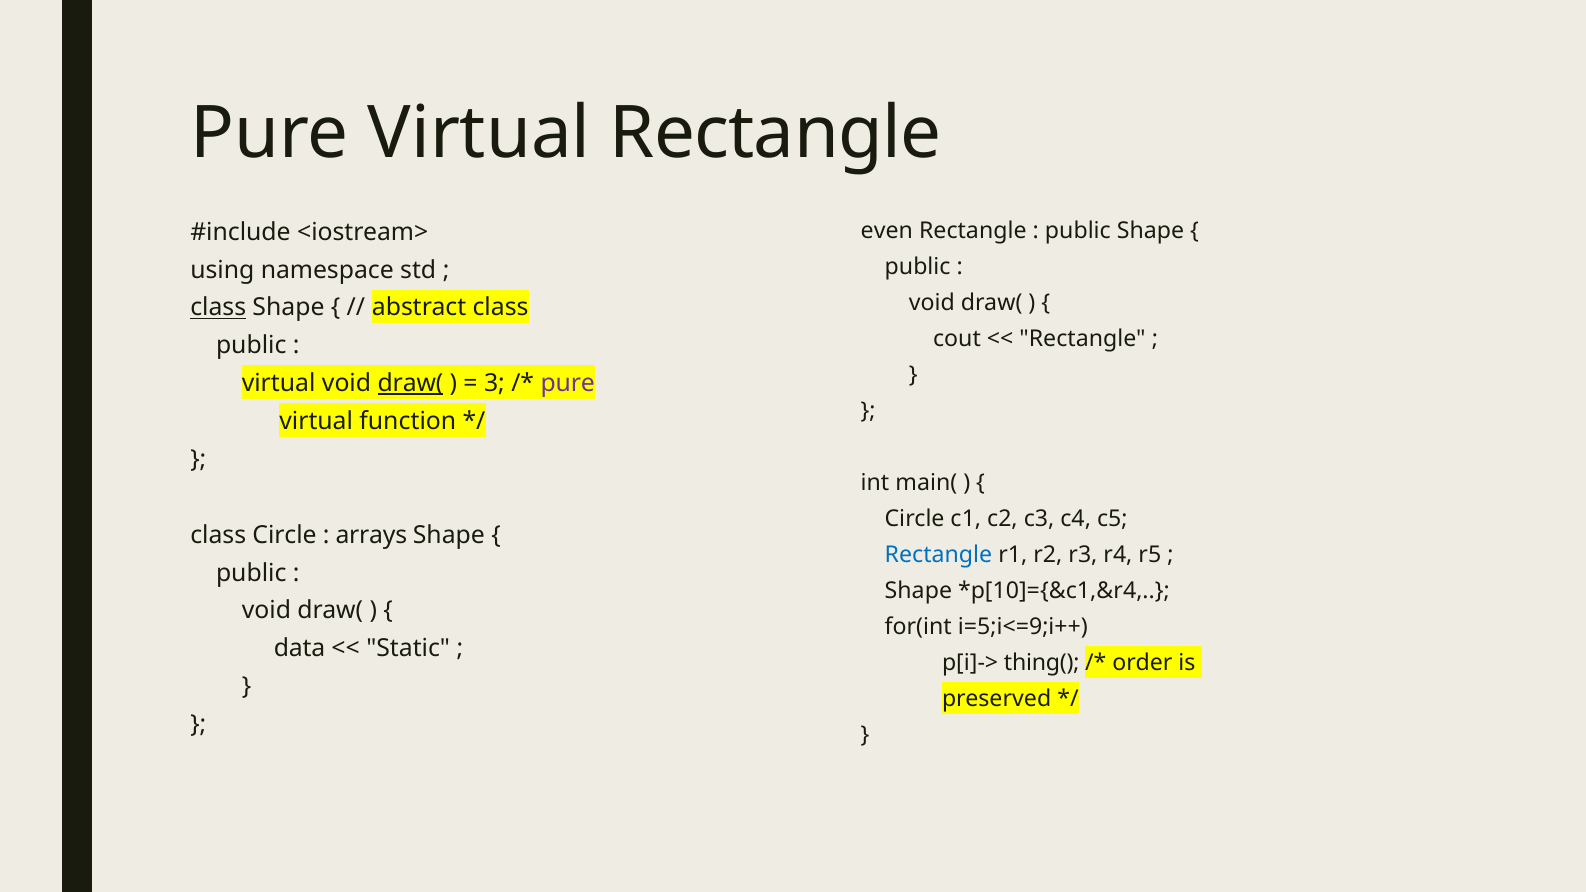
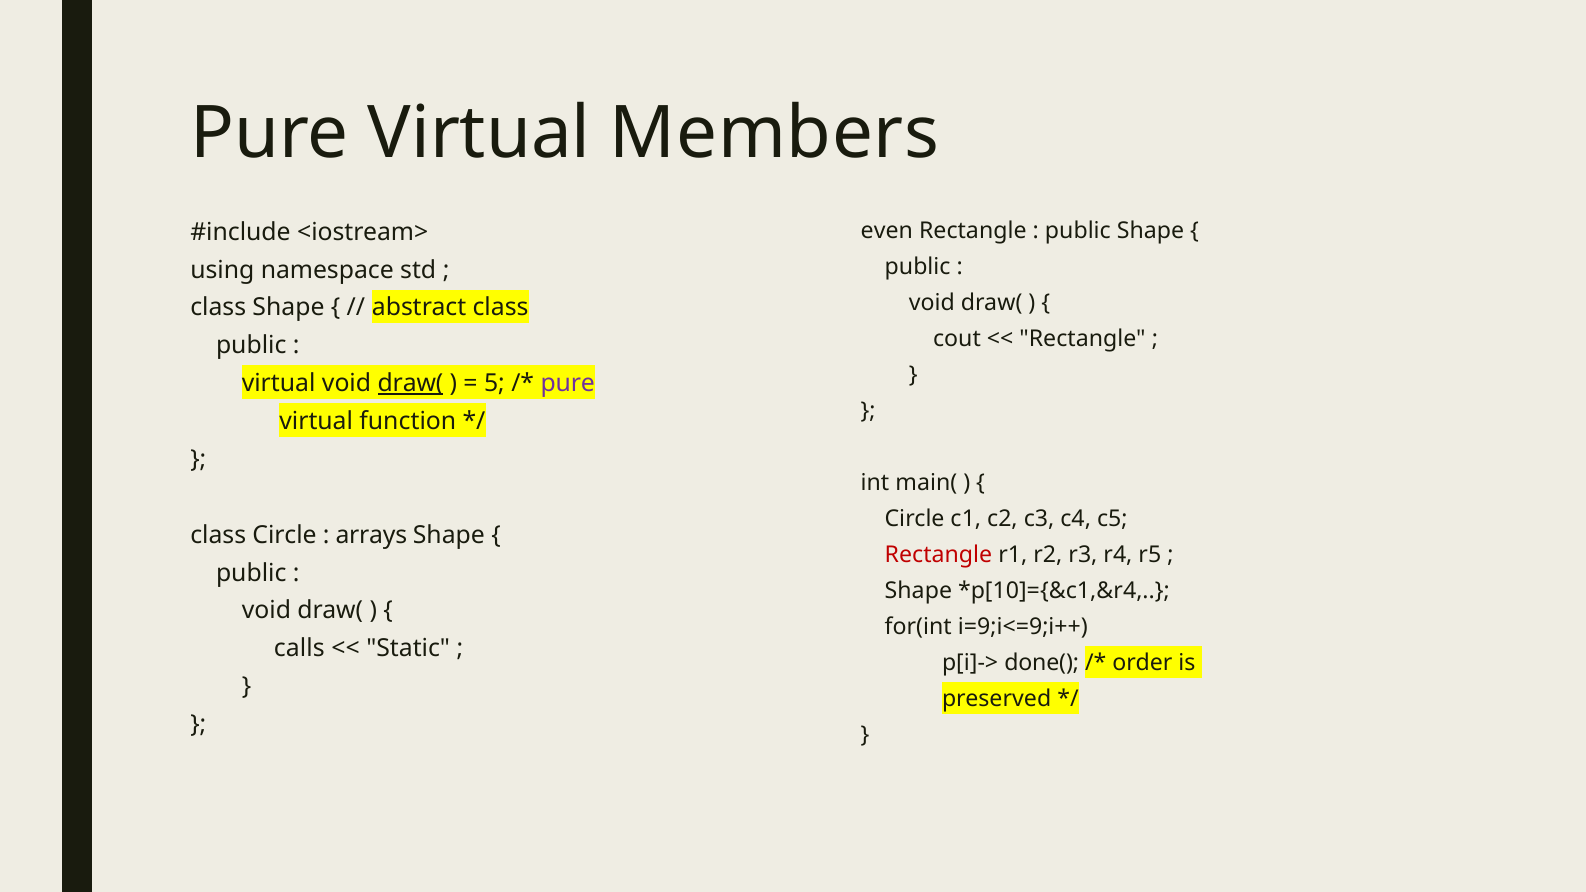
Virtual Rectangle: Rectangle -> Members
class at (218, 308) underline: present -> none
3: 3 -> 5
Rectangle at (938, 555) colour: blue -> red
i=5;i<=9;i++: i=5;i<=9;i++ -> i=9;i<=9;i++
data: data -> calls
thing(: thing( -> done(
